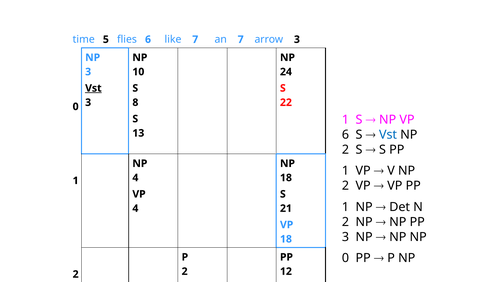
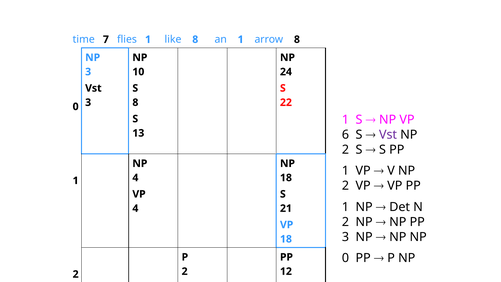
time 5: 5 -> 7
flies 6: 6 -> 1
like 7: 7 -> 8
an 7: 7 -> 1
arrow 3: 3 -> 8
Vst at (93, 88) underline: present -> none
Vst at (388, 135) colour: blue -> purple
